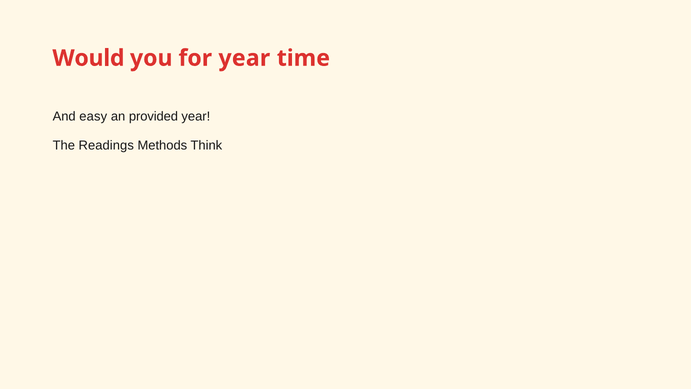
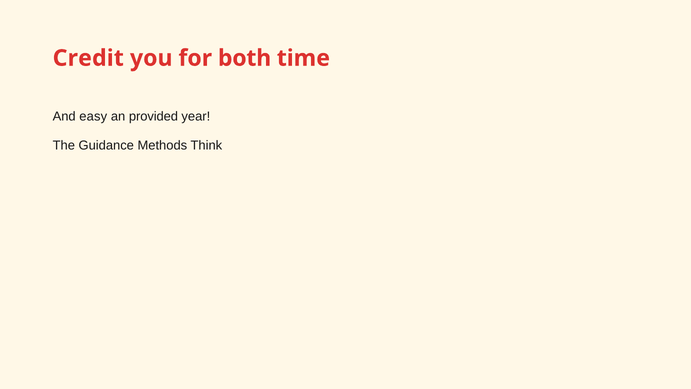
Would: Would -> Credit
for year: year -> both
Readings: Readings -> Guidance
